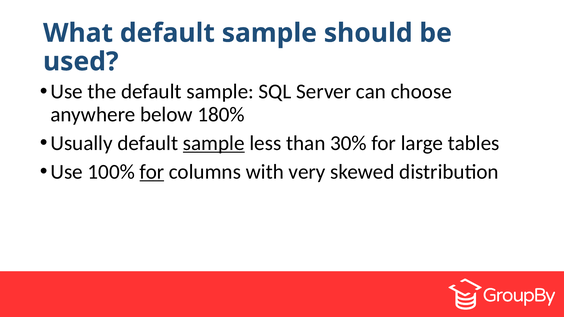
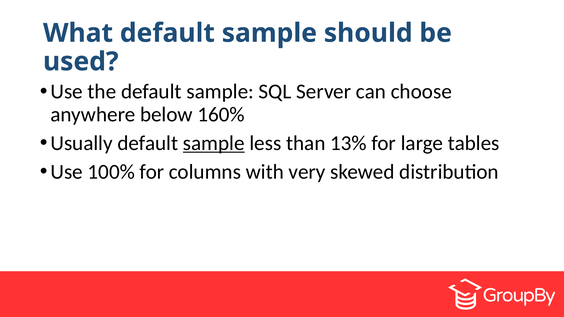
180%: 180% -> 160%
30%: 30% -> 13%
for at (152, 172) underline: present -> none
